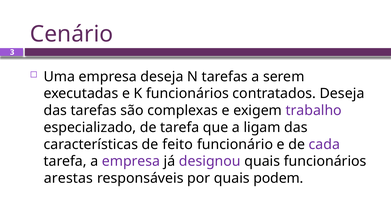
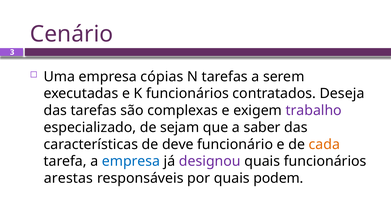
empresa deseja: deseja -> cópias
de tarefa: tarefa -> sejam
ligam: ligam -> saber
feito: feito -> deve
cada colour: purple -> orange
empresa at (131, 161) colour: purple -> blue
